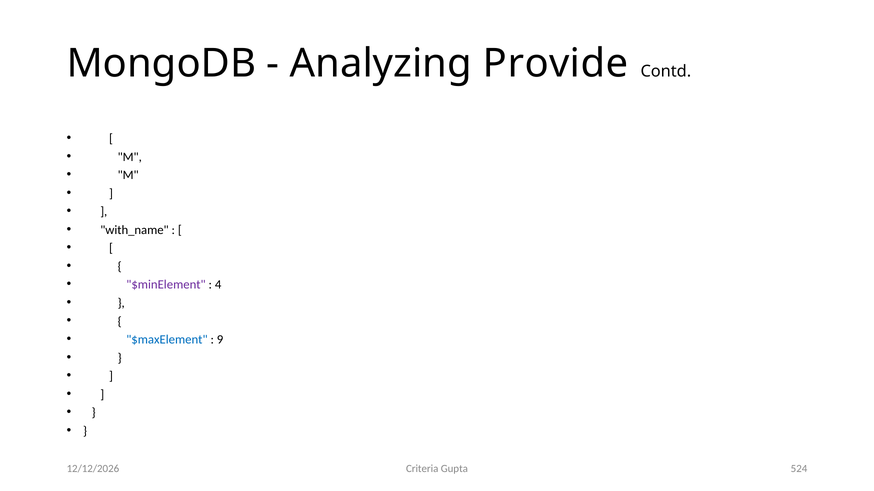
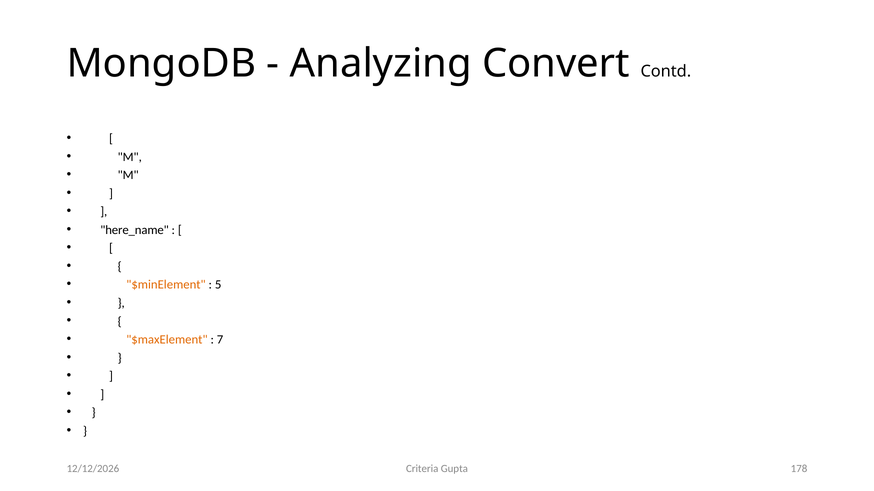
Provide: Provide -> Convert
with_name: with_name -> here_name
$minElement colour: purple -> orange
4: 4 -> 5
$maxElement colour: blue -> orange
9: 9 -> 7
524: 524 -> 178
